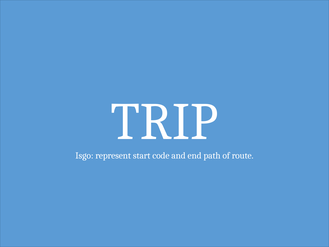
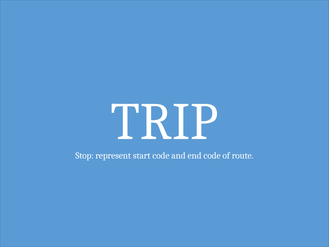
Isgo: Isgo -> Stop
end path: path -> code
